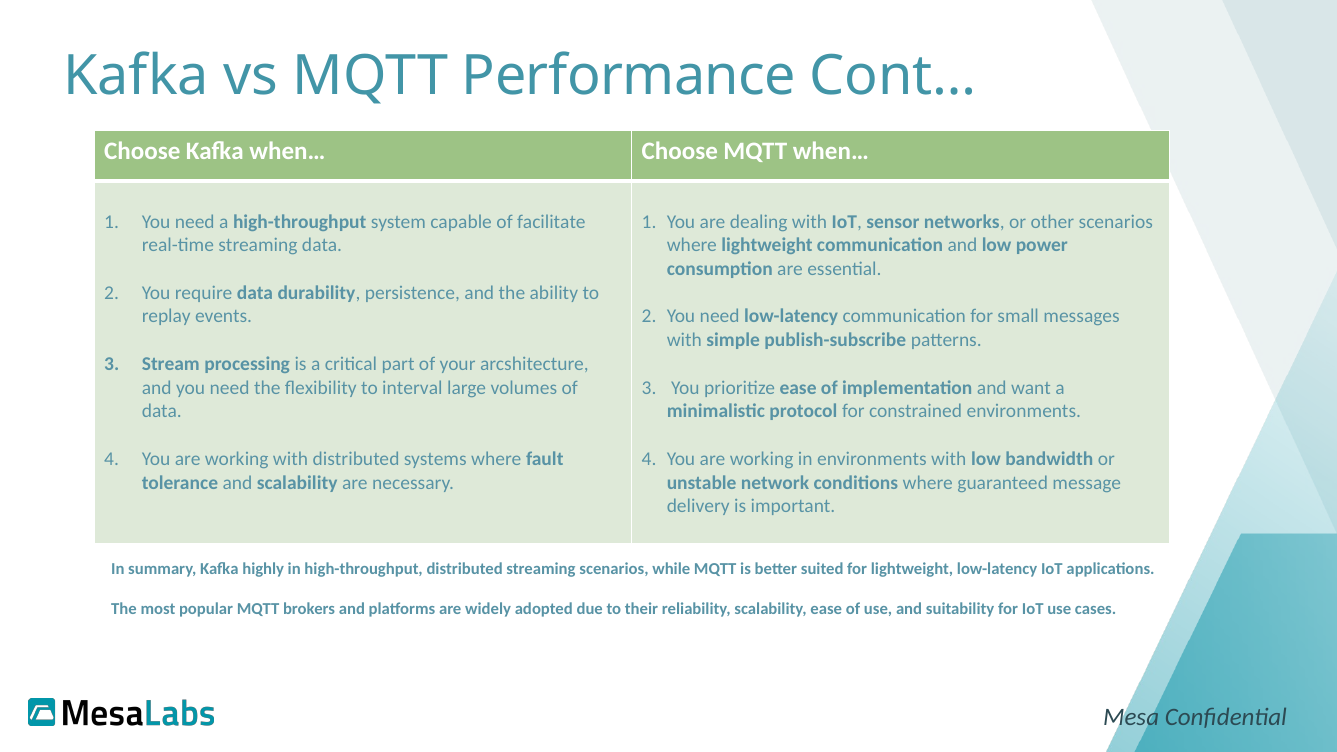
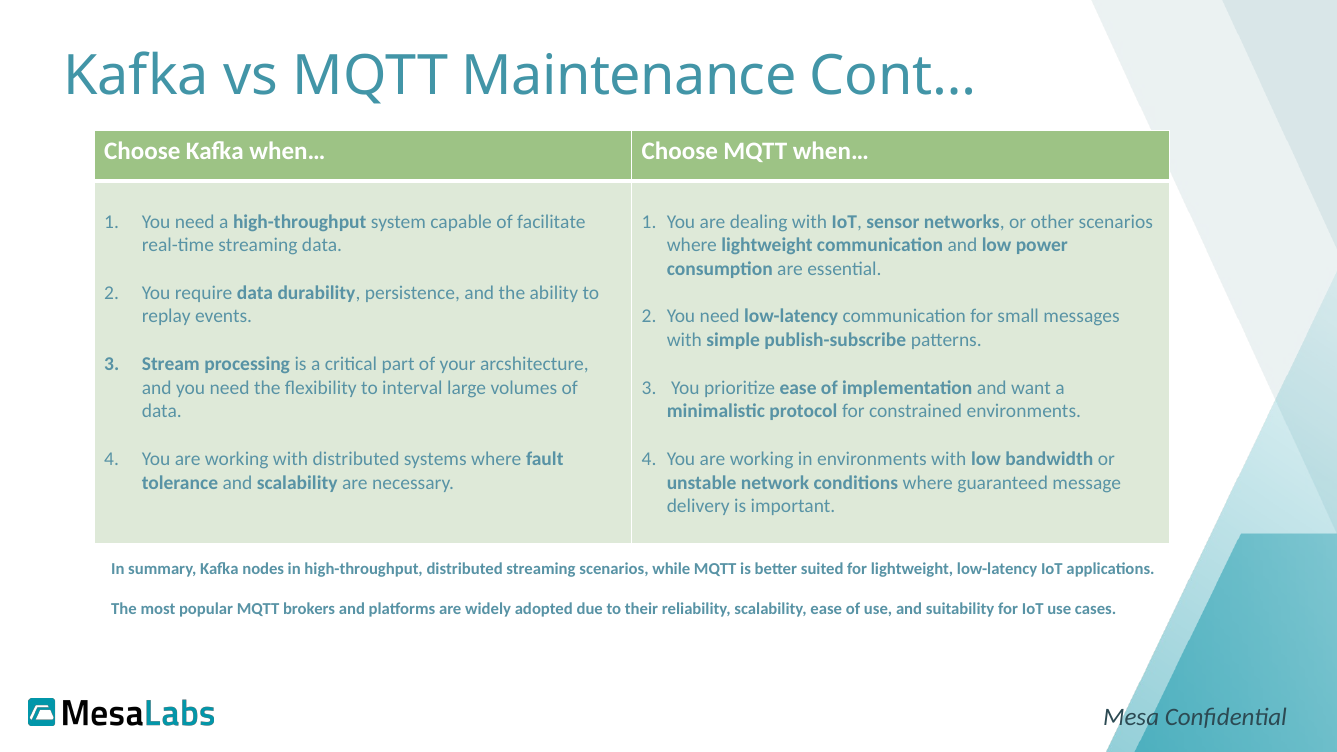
Performance: Performance -> Maintenance
highly: highly -> nodes
